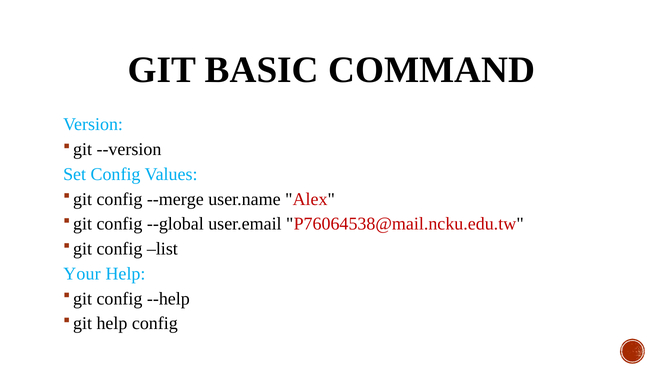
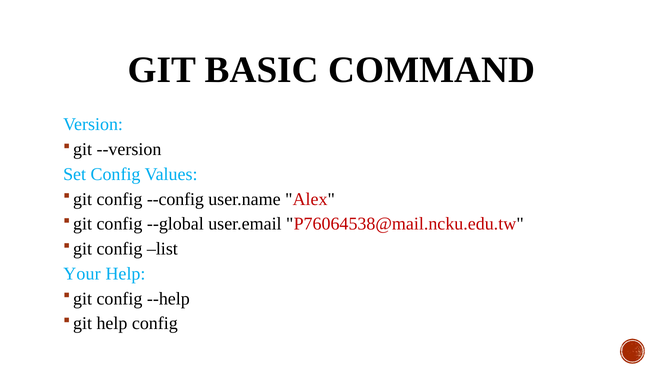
--merge: --merge -> --config
